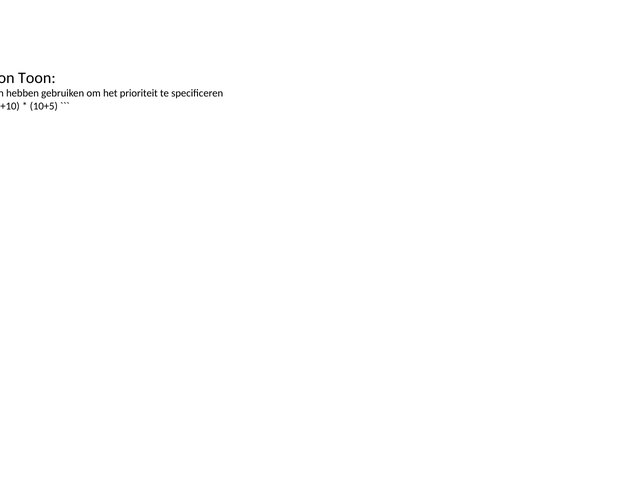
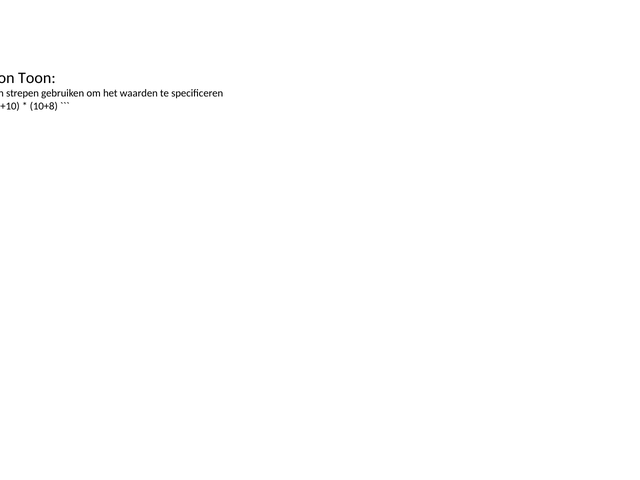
hebben: hebben -> strepen
prioriteit: prioriteit -> waarden
10+5: 10+5 -> 10+8
